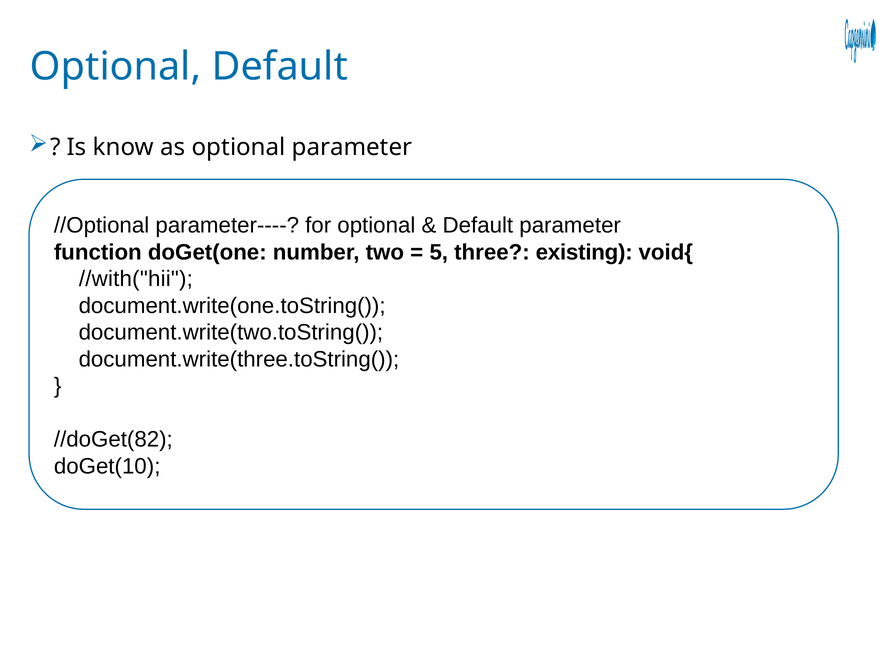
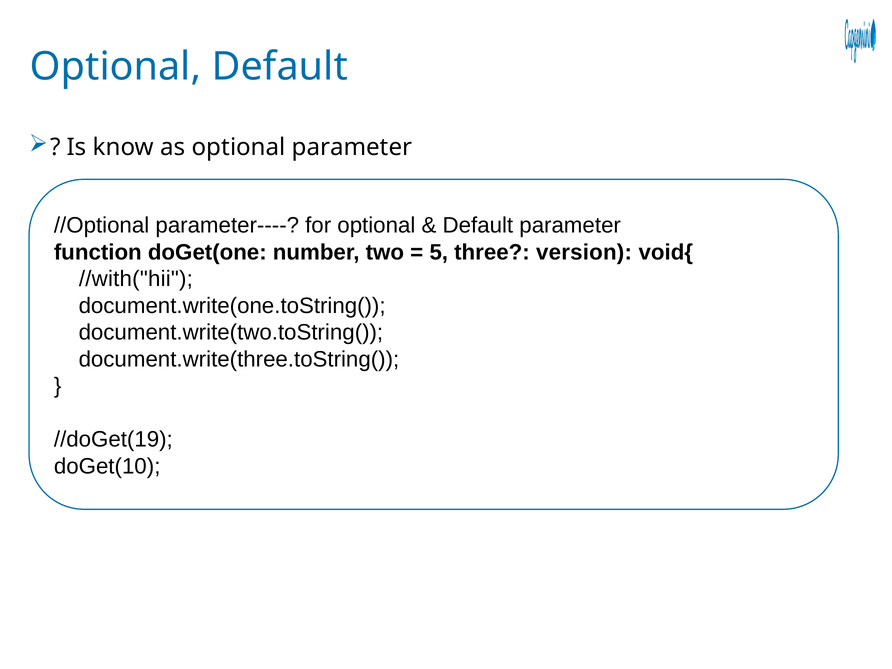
existing: existing -> version
//doGet(82: //doGet(82 -> //doGet(19
